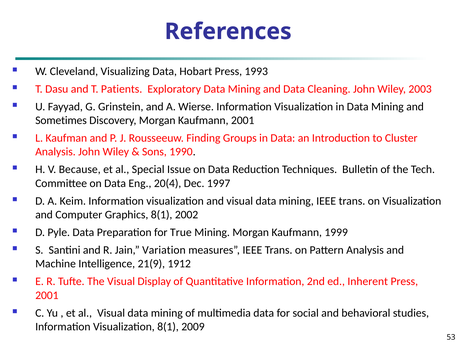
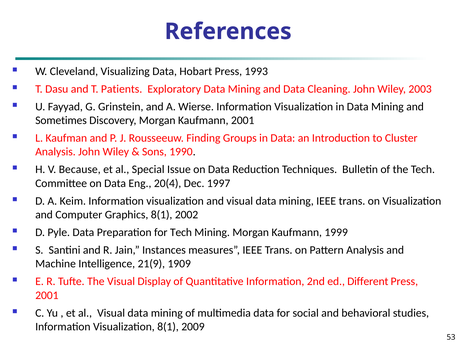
for True: True -> Tech
Variation: Variation -> Instances
1912: 1912 -> 1909
Inherent: Inherent -> Different
